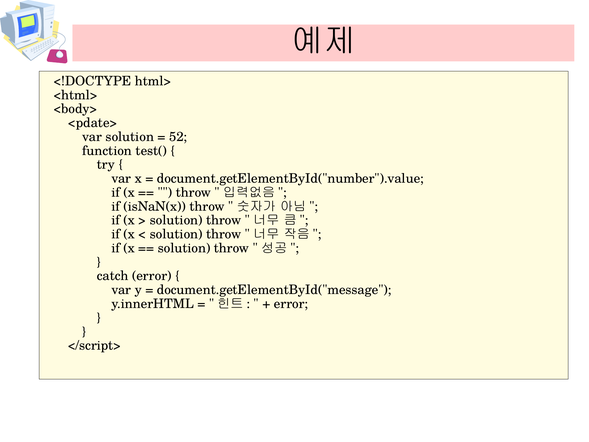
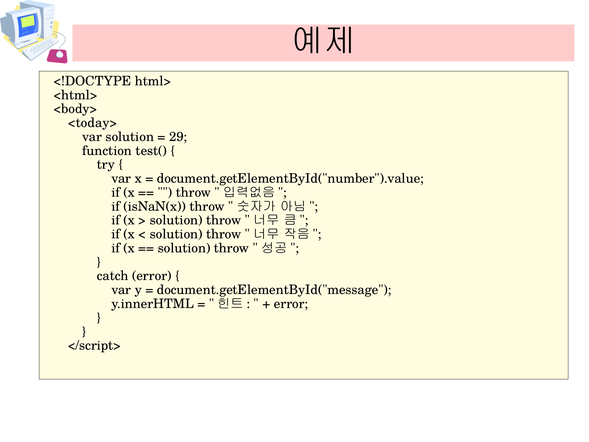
<pdate>: <pdate> -> <today>
52: 52 -> 29
